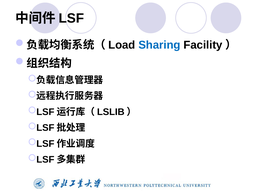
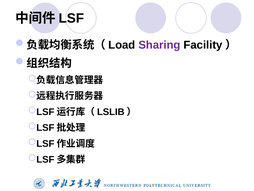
Sharing colour: blue -> purple
